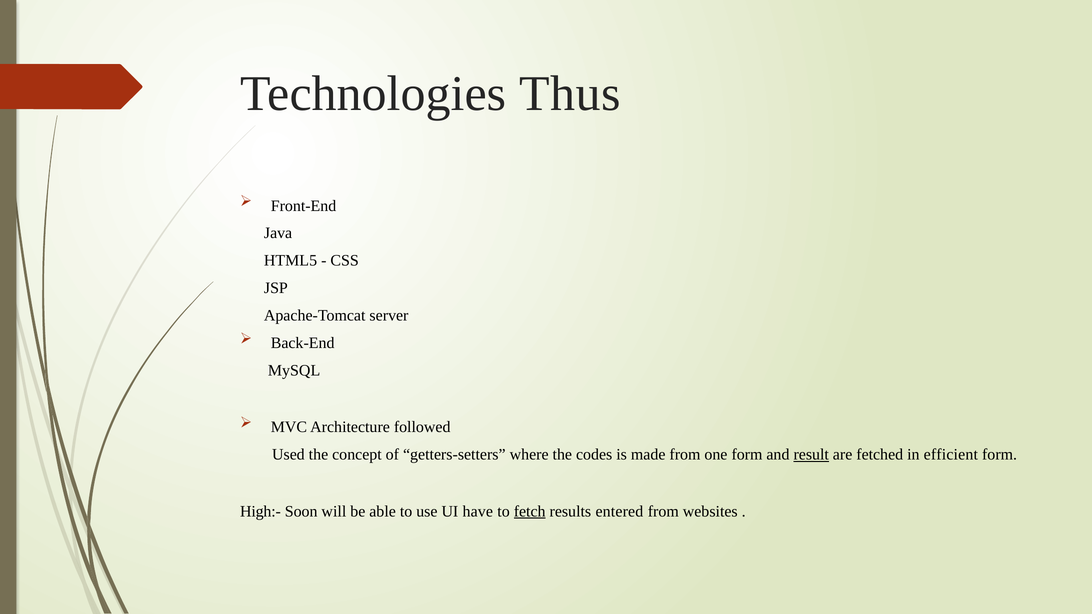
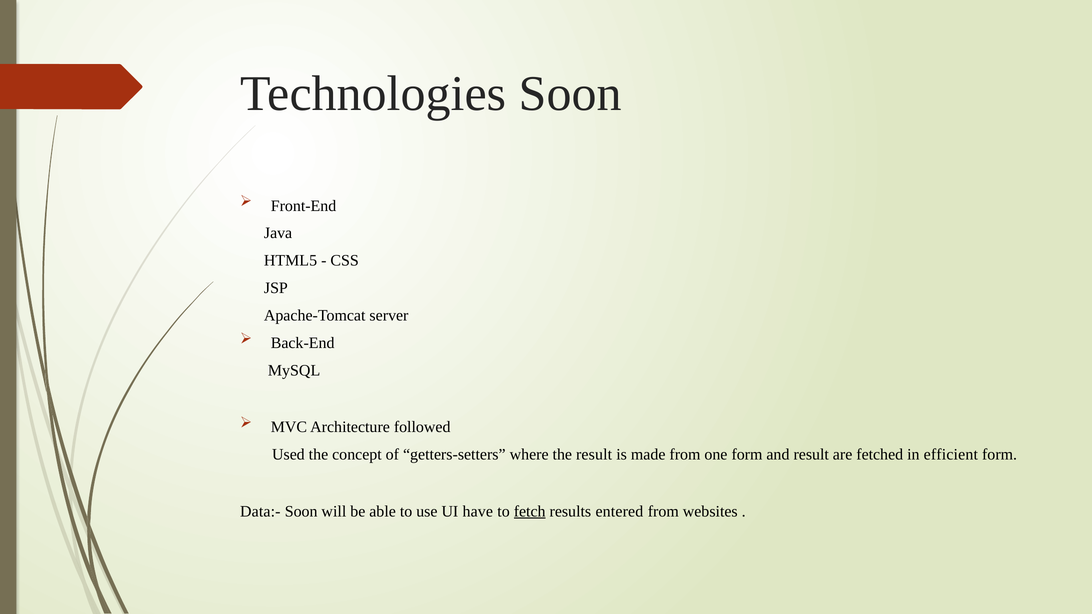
Technologies Thus: Thus -> Soon
the codes: codes -> result
result at (811, 455) underline: present -> none
High:-: High:- -> Data:-
